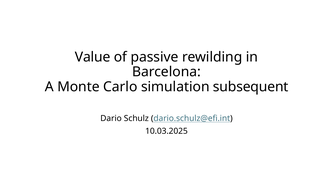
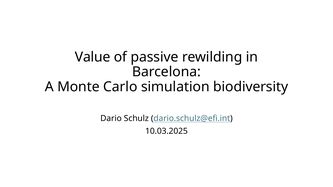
subsequent: subsequent -> biodiversity
